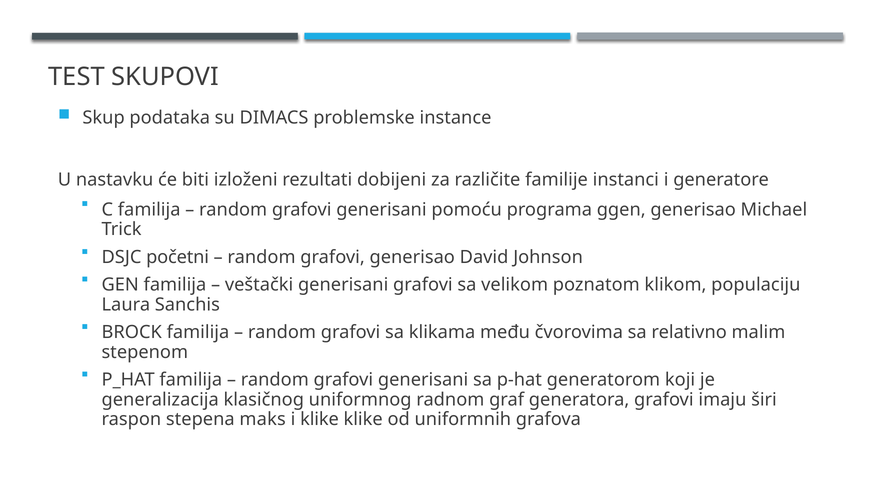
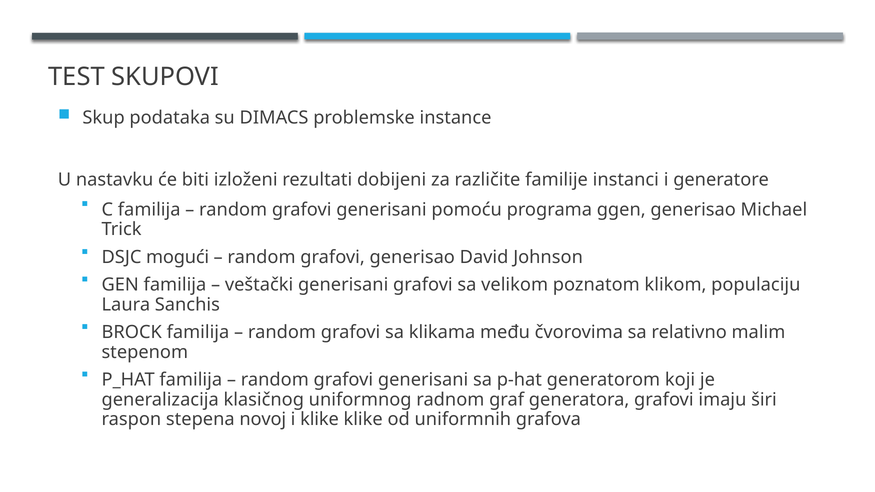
početni: početni -> mogući
maks: maks -> novoj
